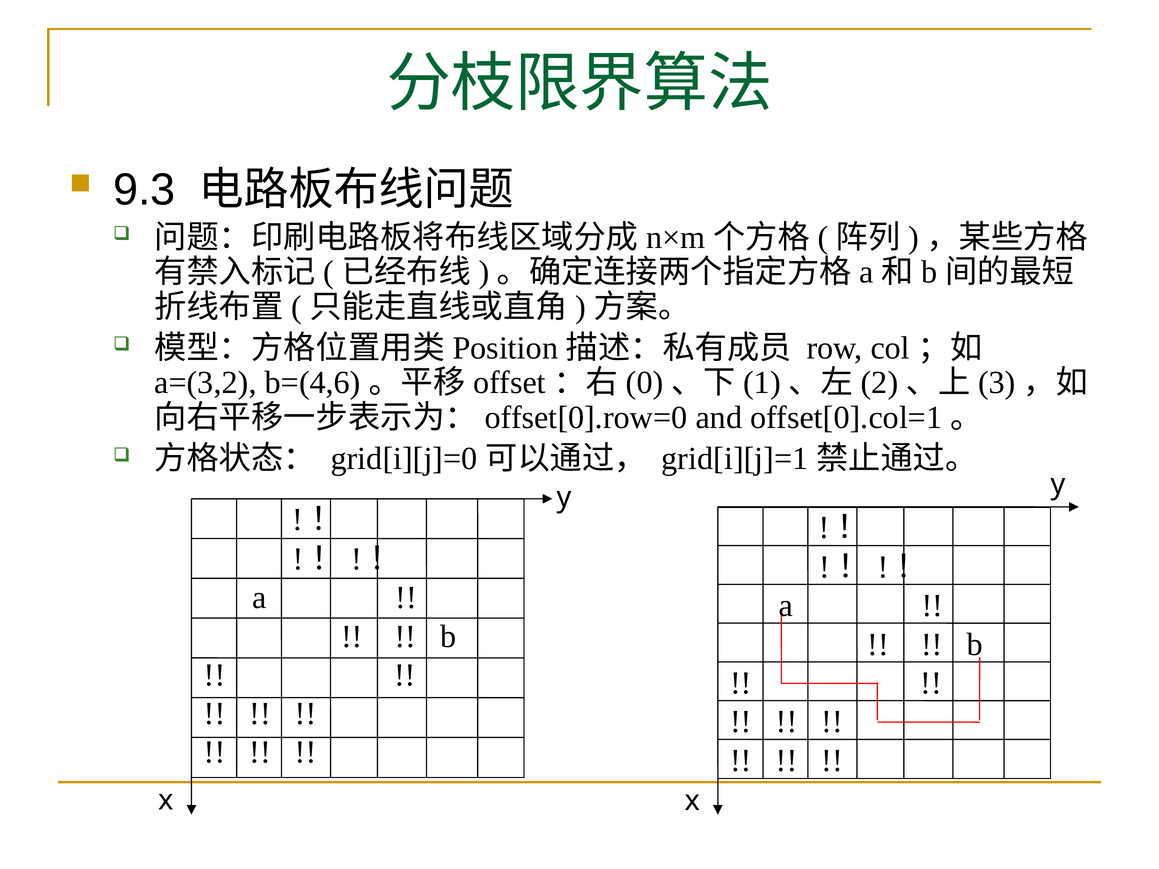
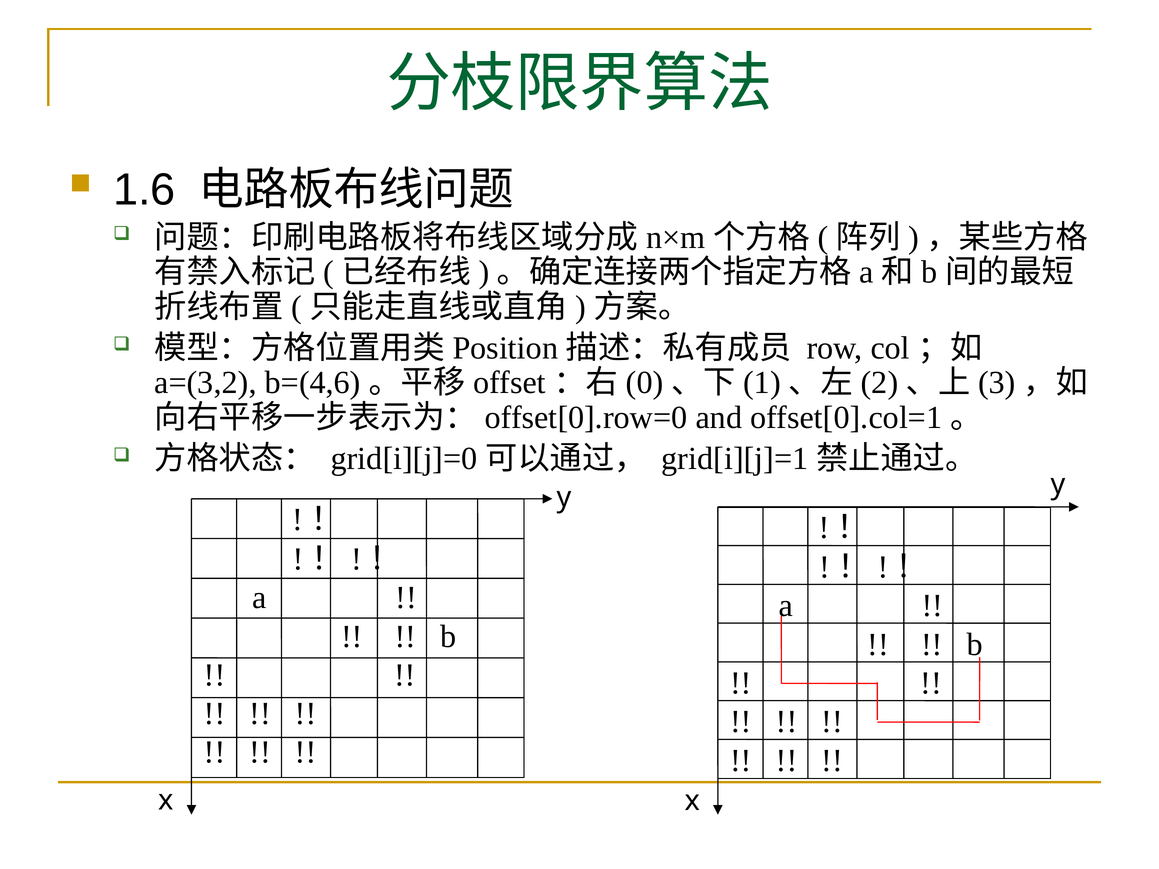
9.3: 9.3 -> 1.6
